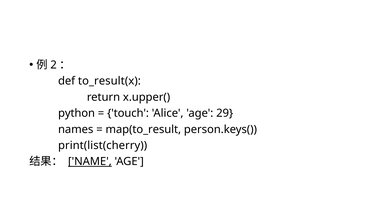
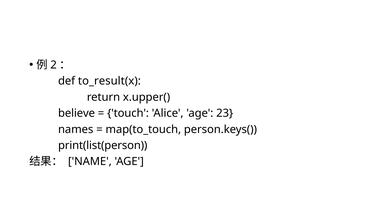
python: python -> believe
29: 29 -> 23
map(to_result: map(to_result -> map(to_touch
print(list(cherry: print(list(cherry -> print(list(person
NAME underline: present -> none
